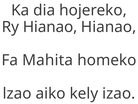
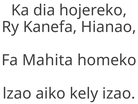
Ry Hianao: Hianao -> Kanefa
